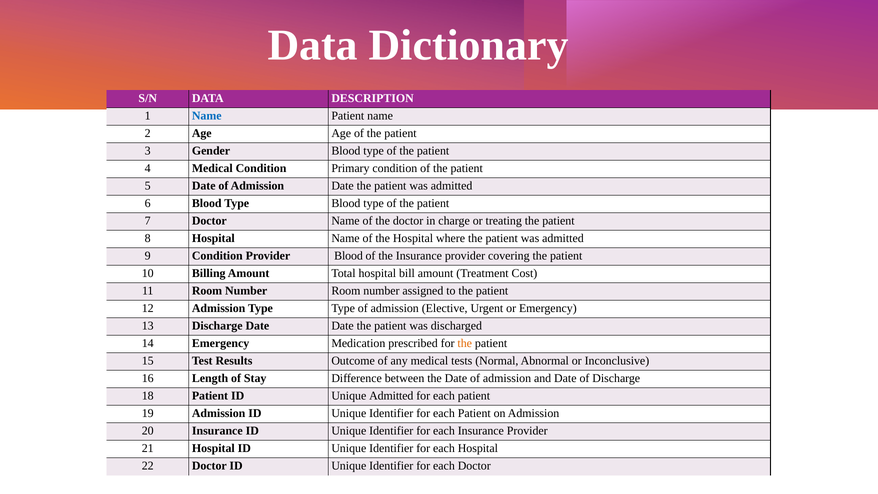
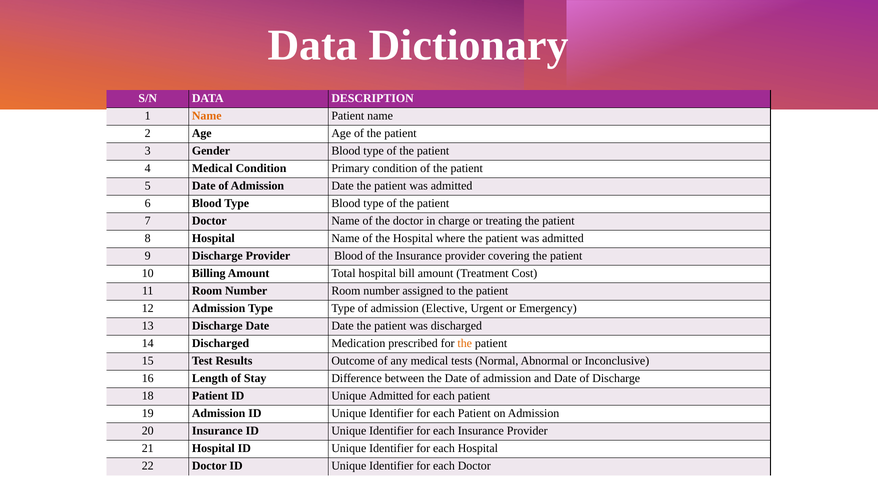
Name at (207, 116) colour: blue -> orange
9 Condition: Condition -> Discharge
14 Emergency: Emergency -> Discharged
